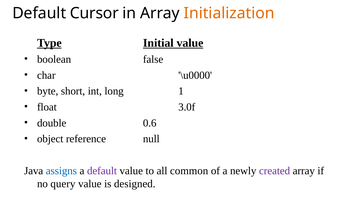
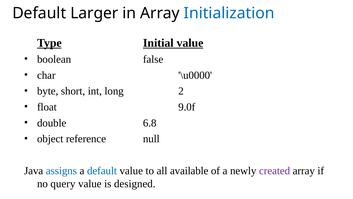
Cursor: Cursor -> Larger
Initialization colour: orange -> blue
1: 1 -> 2
3.0f: 3.0f -> 9.0f
0.6: 0.6 -> 6.8
default at (102, 170) colour: purple -> blue
common: common -> available
